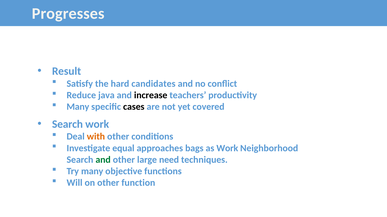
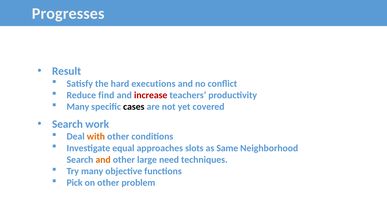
candidates: candidates -> executions
java: java -> find
increase colour: black -> red
bags: bags -> slots
as Work: Work -> Same
and at (103, 160) colour: green -> orange
Will: Will -> Pick
function: function -> problem
